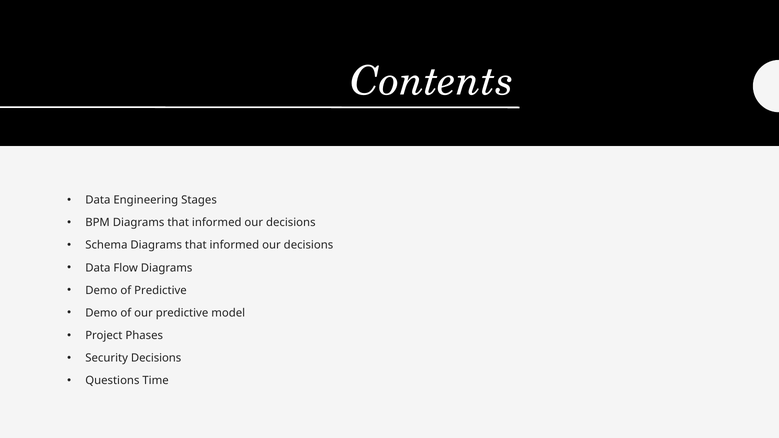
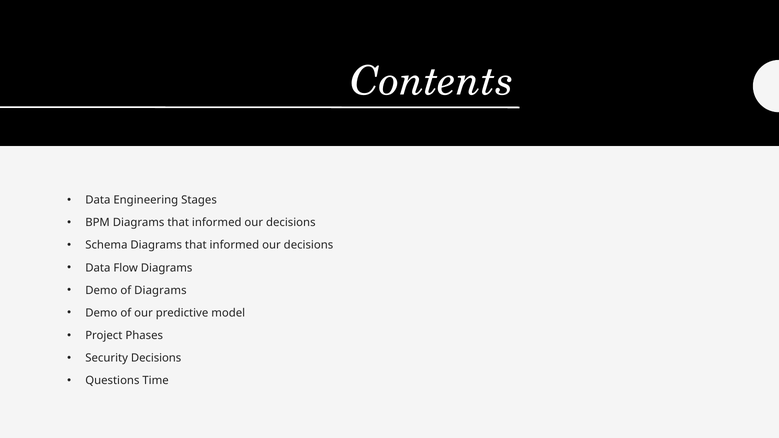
of Predictive: Predictive -> Diagrams
